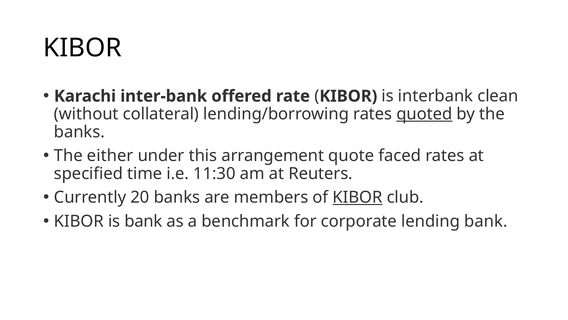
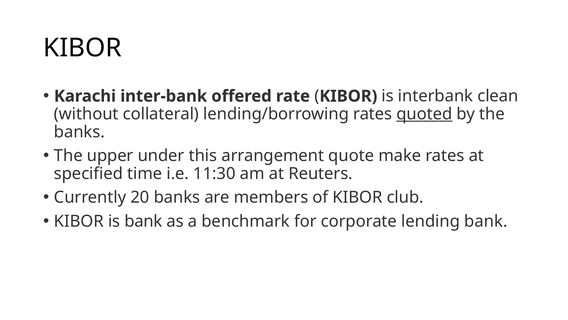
either: either -> upper
faced: faced -> make
KIBOR at (357, 197) underline: present -> none
